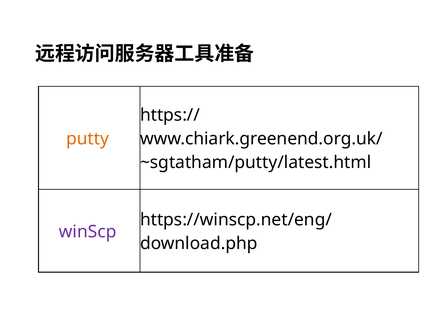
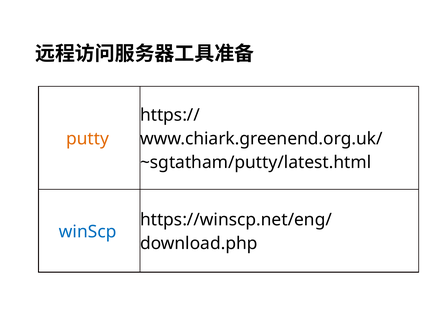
winScp colour: purple -> blue
